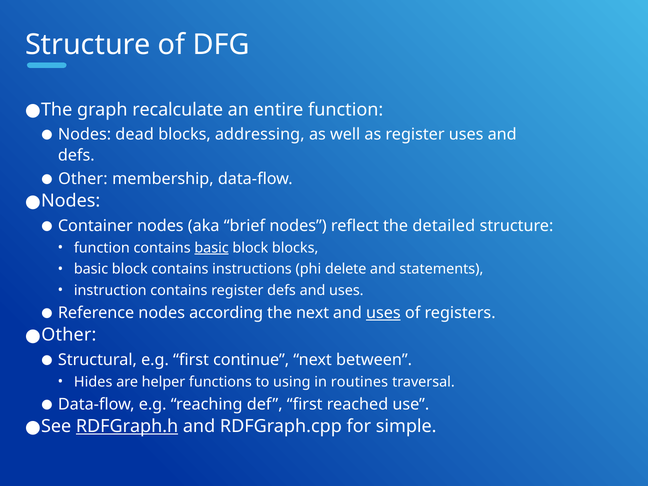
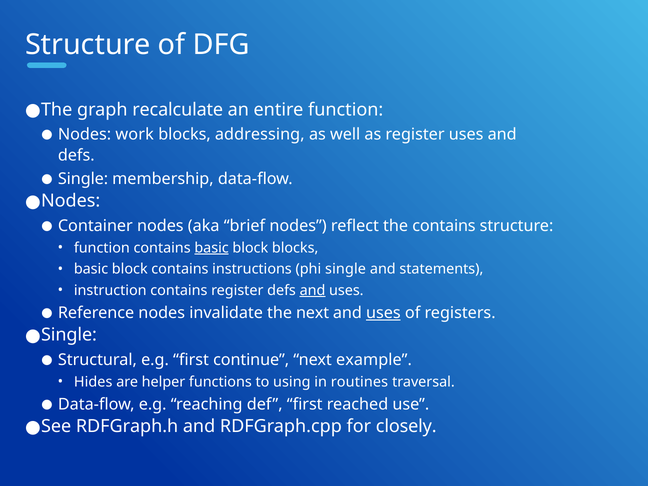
dead: dead -> work
Other at (83, 179): Other -> Single
the detailed: detailed -> contains
phi delete: delete -> single
and at (313, 290) underline: none -> present
according: according -> invalidate
Other at (69, 335): Other -> Single
between: between -> example
RDFGraph.h underline: present -> none
simple: simple -> closely
